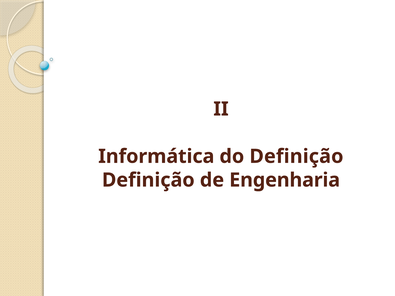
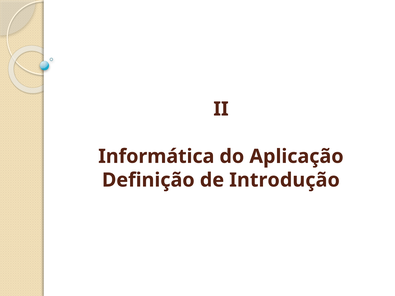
do Definição: Definição -> Aplicação
Engenharia: Engenharia -> Introdução
